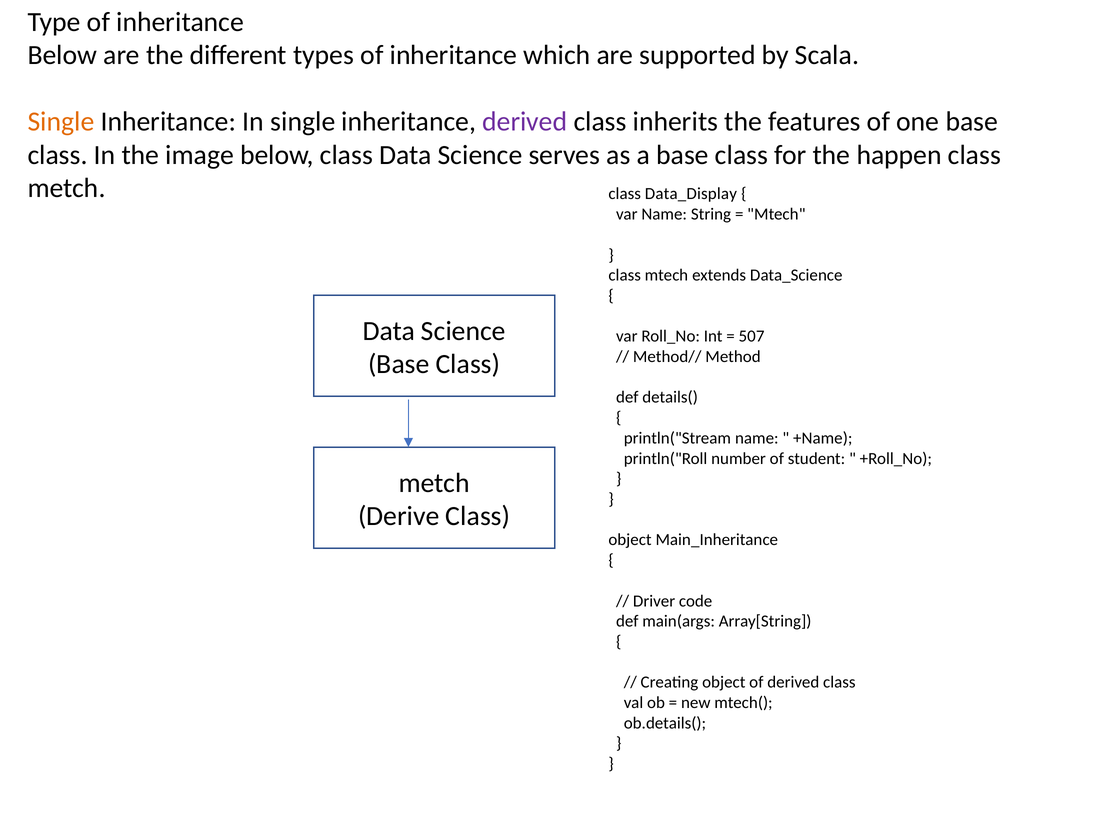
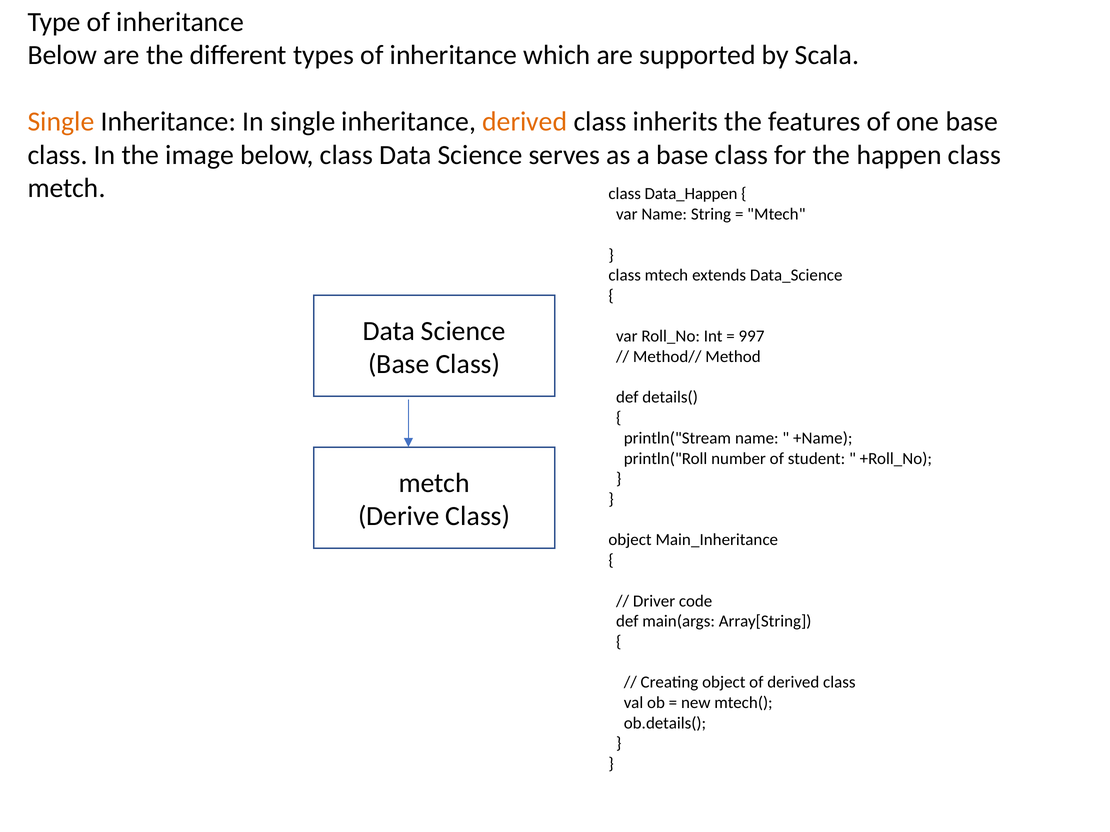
derived at (525, 122) colour: purple -> orange
Data_Display: Data_Display -> Data_Happen
507: 507 -> 997
